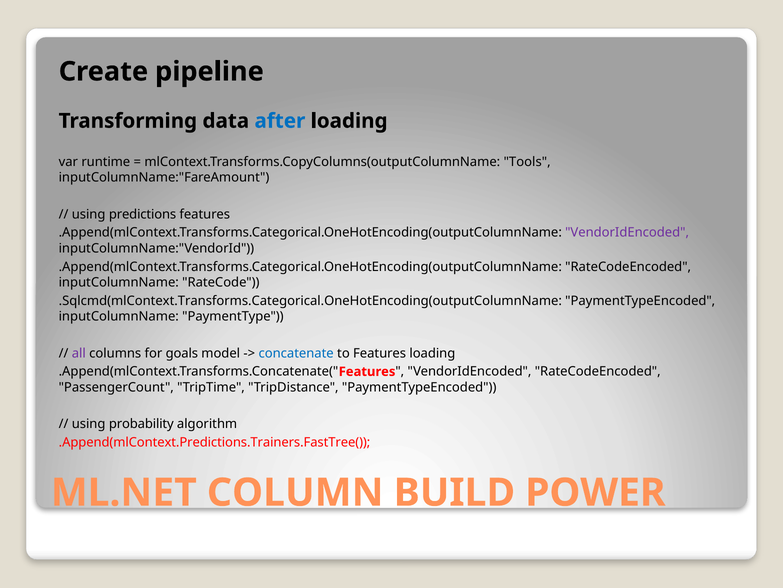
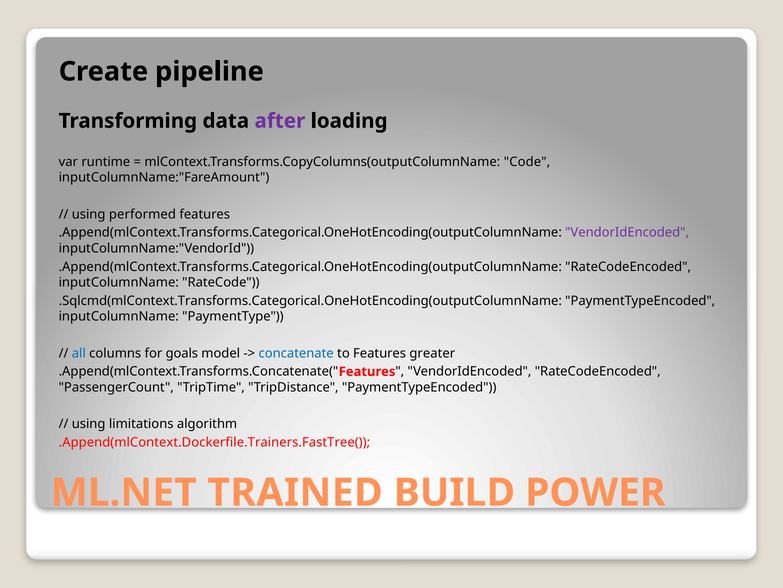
after colour: blue -> purple
Tools: Tools -> Code
predictions: predictions -> performed
all colour: purple -> blue
Features loading: loading -> greater
probability: probability -> limitations
.Append(mlContext.Predictions.Trainers.FastTree(: .Append(mlContext.Predictions.Trainers.FastTree( -> .Append(mlContext.Dockerfile.Trainers.FastTree(
COLUMN: COLUMN -> TRAINED
